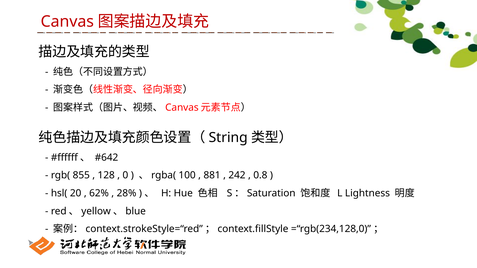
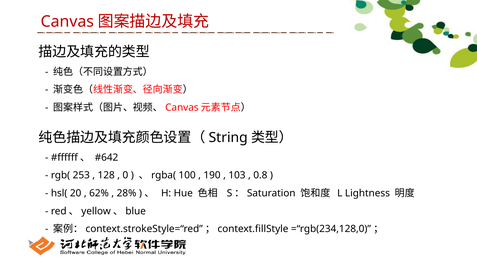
855: 855 -> 253
881: 881 -> 190
242: 242 -> 103
